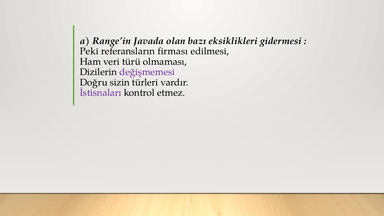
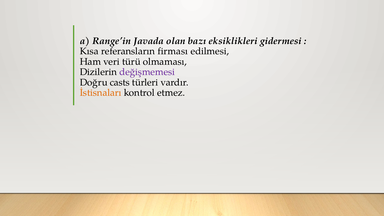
Peki: Peki -> Kısa
sizin: sizin -> casts
İstisnaları colour: purple -> orange
